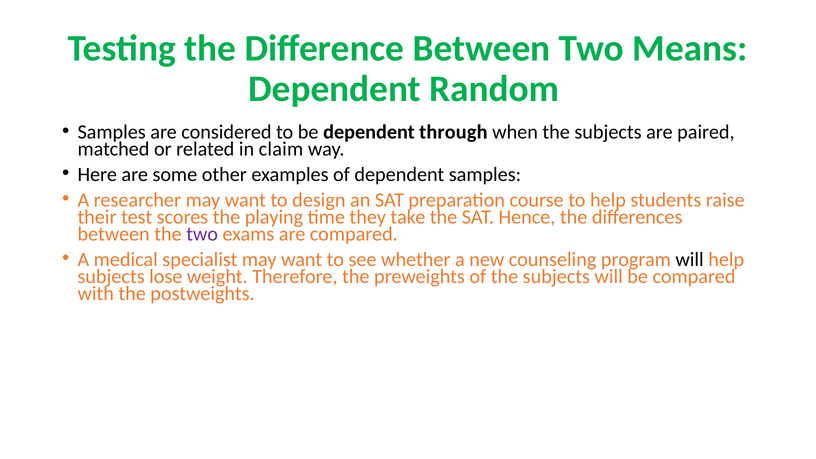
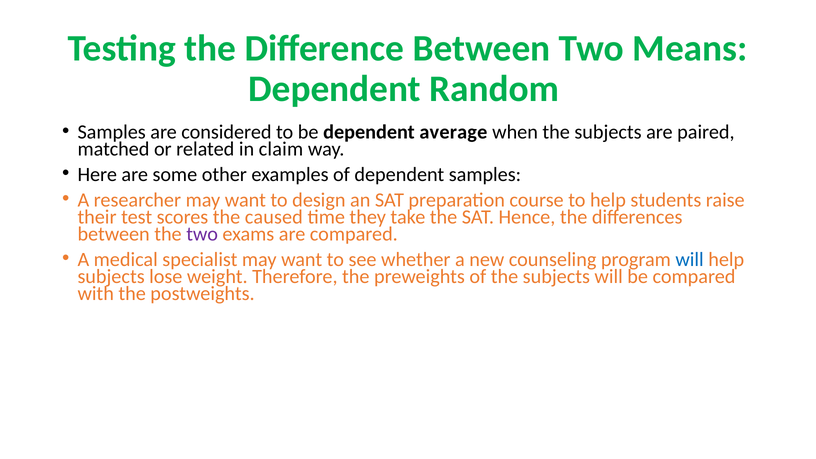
through: through -> average
playing: playing -> caused
will at (690, 259) colour: black -> blue
